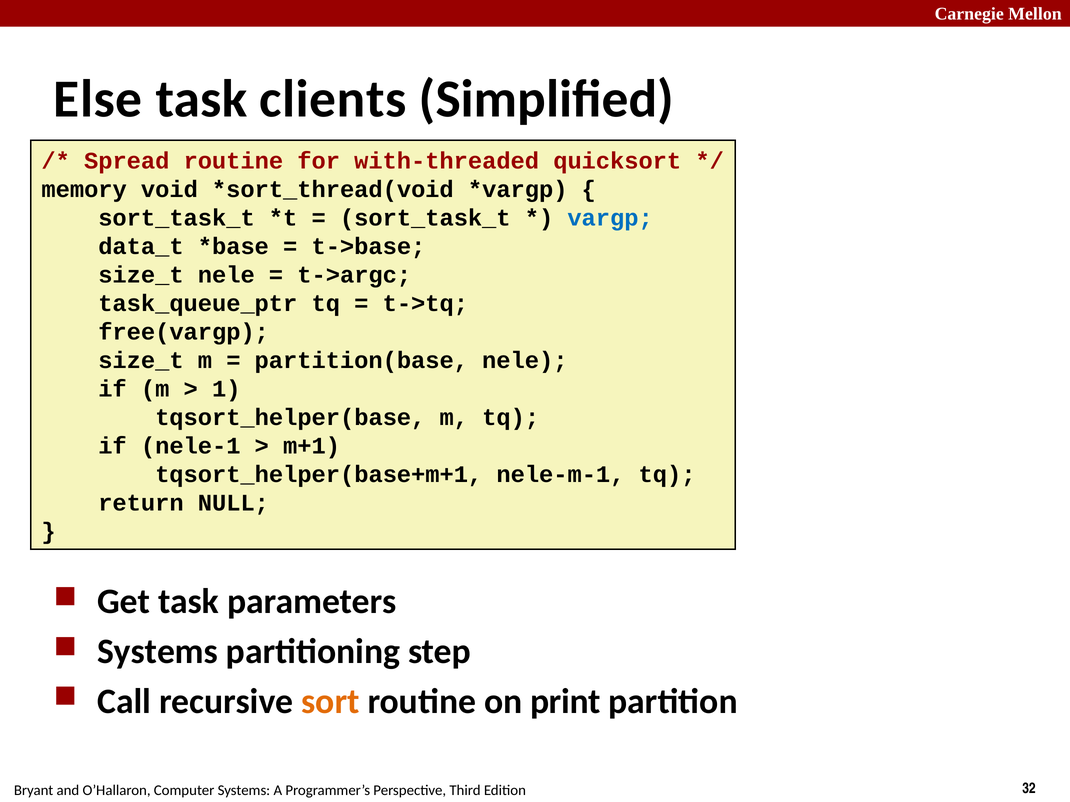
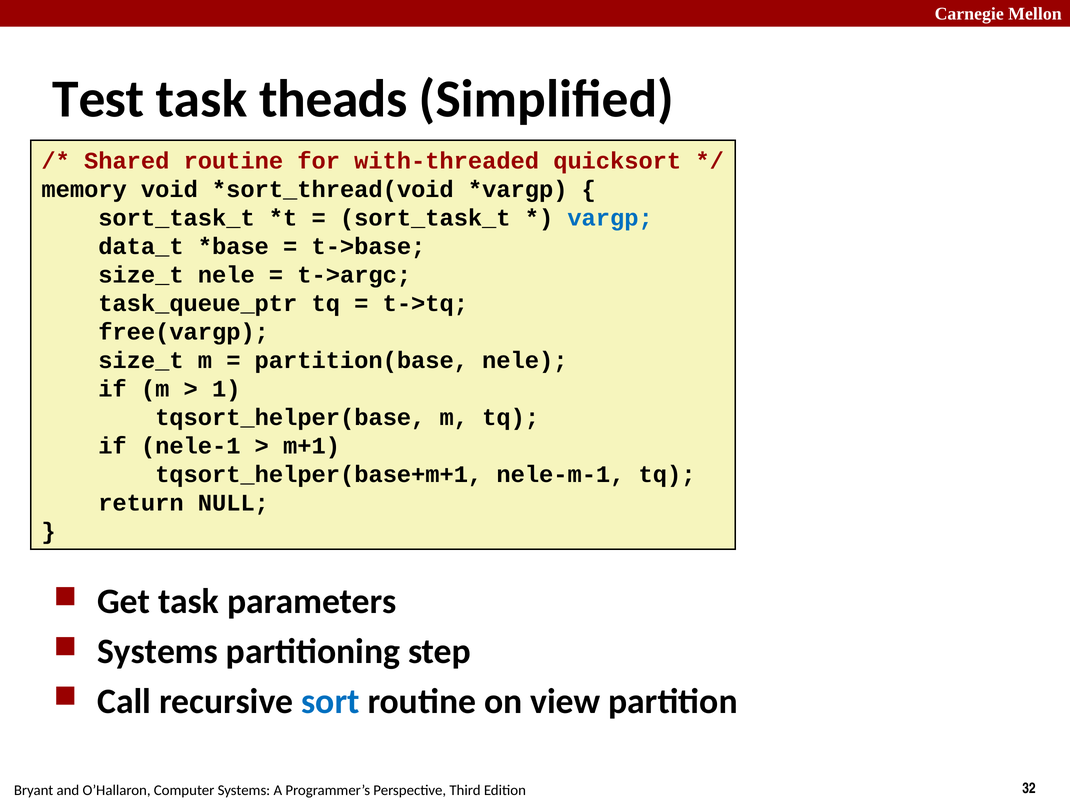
Else: Else -> Test
clients: clients -> theads
Spread: Spread -> Shared
sort colour: orange -> blue
print: print -> view
